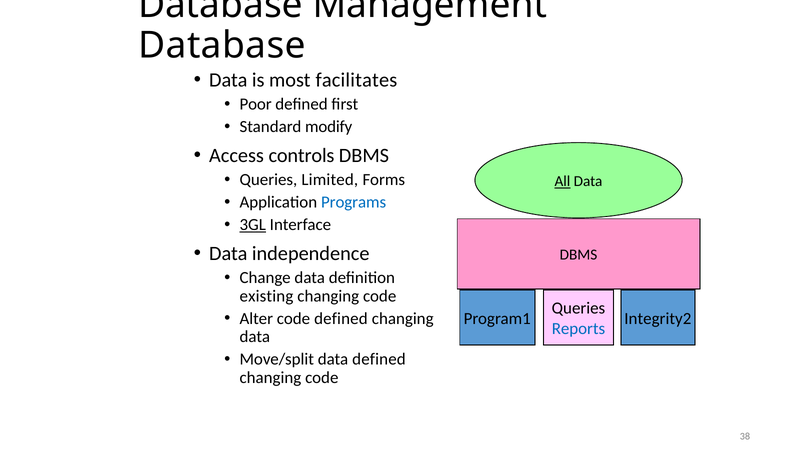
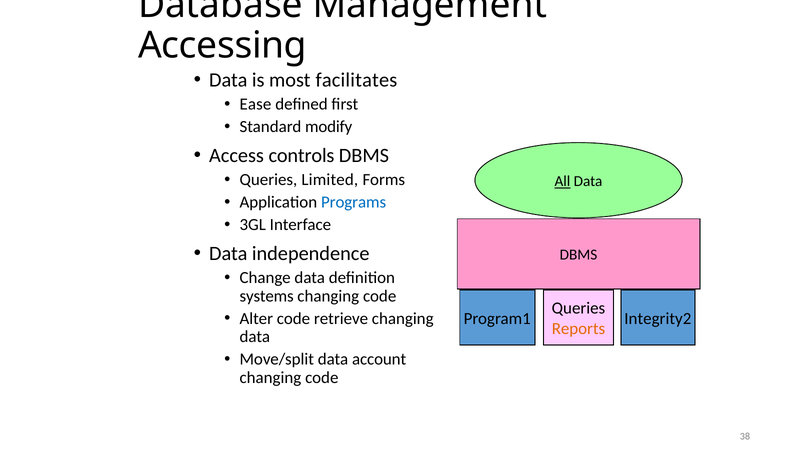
Database at (222, 45): Database -> Accessing
Poor: Poor -> Ease
3GL underline: present -> none
existing: existing -> systems
code defined: defined -> retrieve
Reports colour: blue -> orange
data defined: defined -> account
